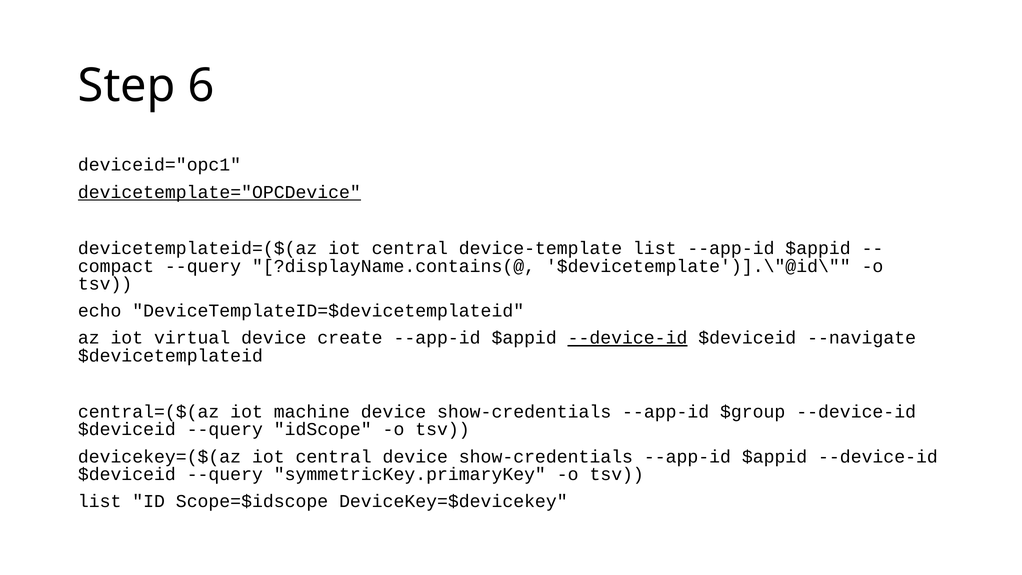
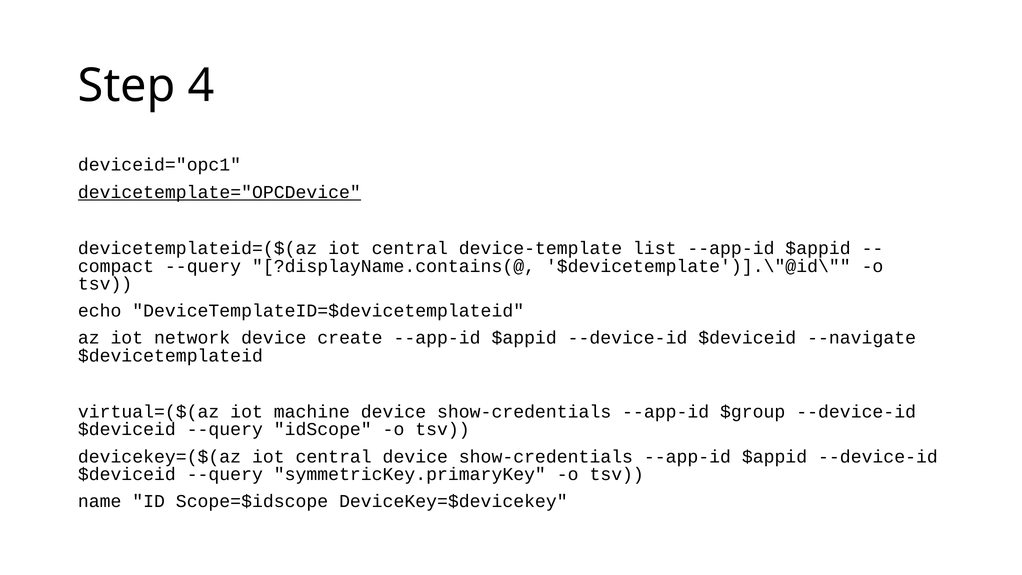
6: 6 -> 4
virtual: virtual -> network
--device-id at (628, 338) underline: present -> none
central=($(az: central=($(az -> virtual=($(az
list at (100, 501): list -> name
